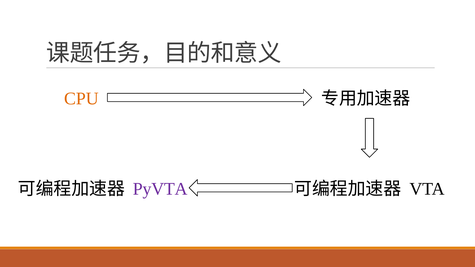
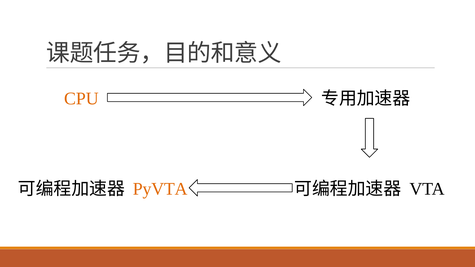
PyVTA colour: purple -> orange
